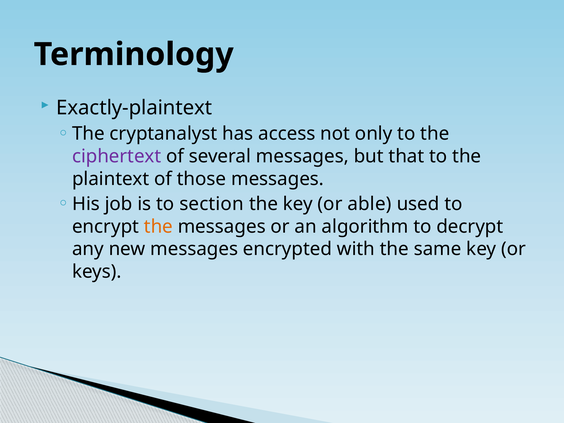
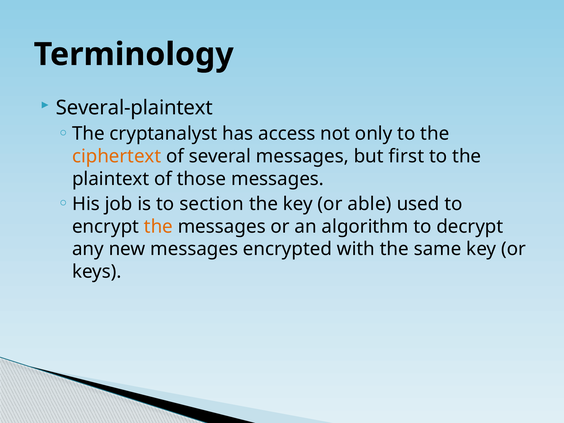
Exactly-plaintext: Exactly-plaintext -> Several-plaintext
ciphertext colour: purple -> orange
that: that -> first
